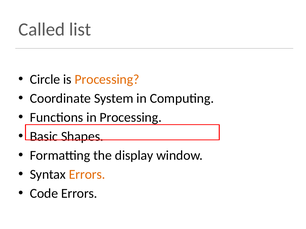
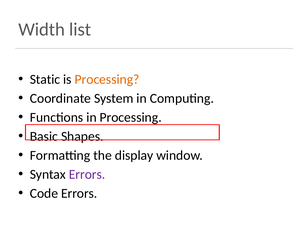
Called: Called -> Width
Circle: Circle -> Static
Errors at (87, 175) colour: orange -> purple
